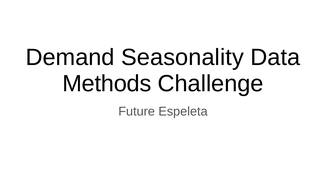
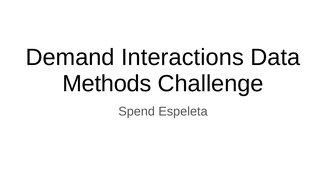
Seasonality: Seasonality -> Interactions
Future: Future -> Spend
